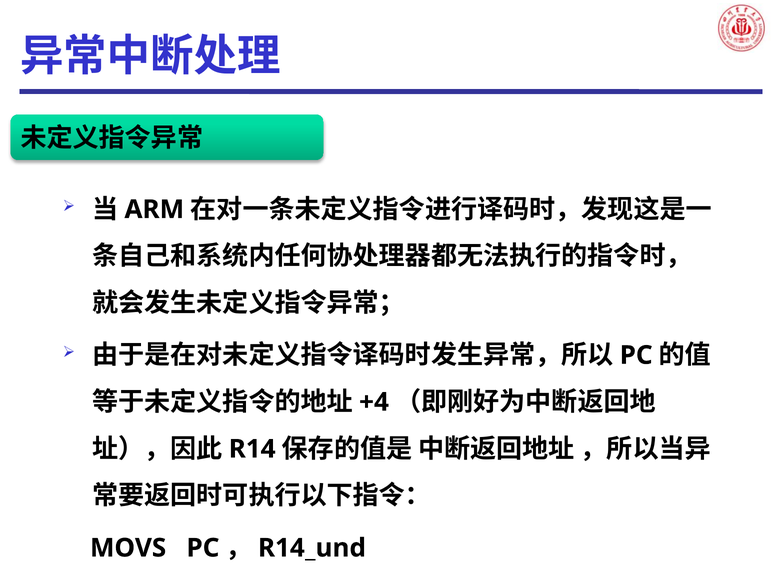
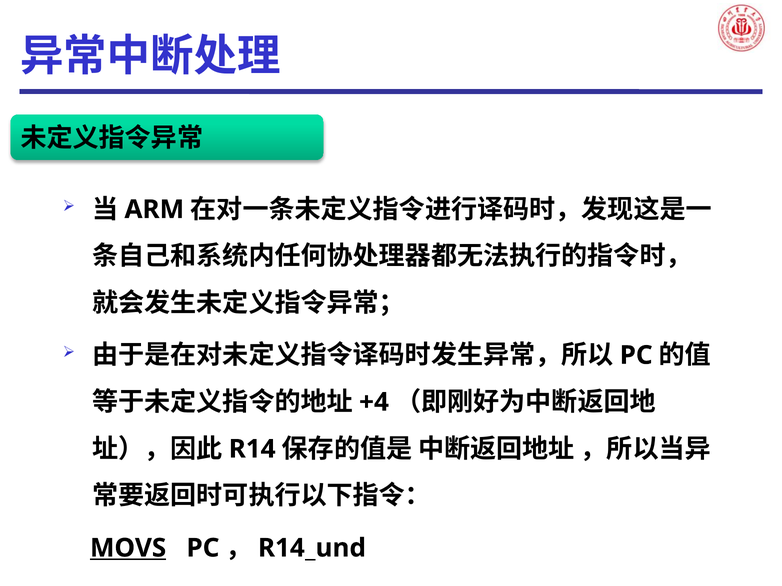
MOVS underline: none -> present
